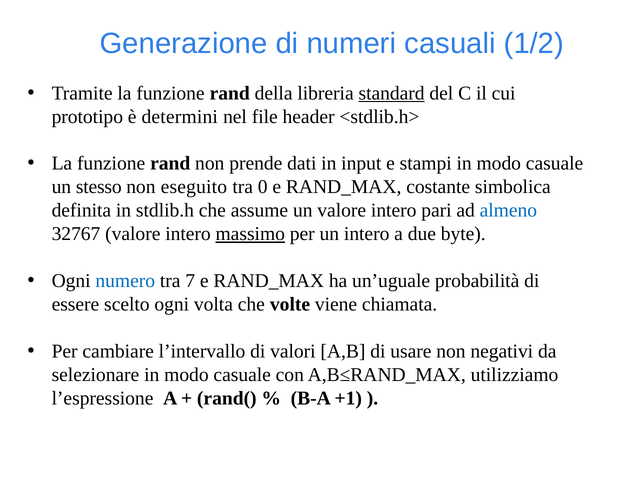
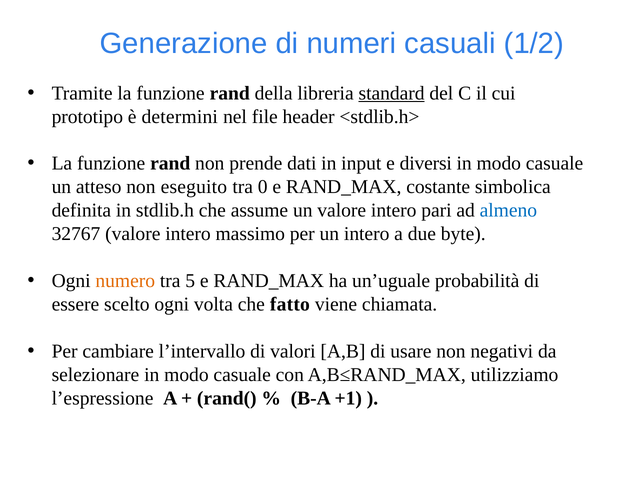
stampi: stampi -> diversi
stesso: stesso -> atteso
massimo underline: present -> none
numero colour: blue -> orange
7: 7 -> 5
volte: volte -> fatto
